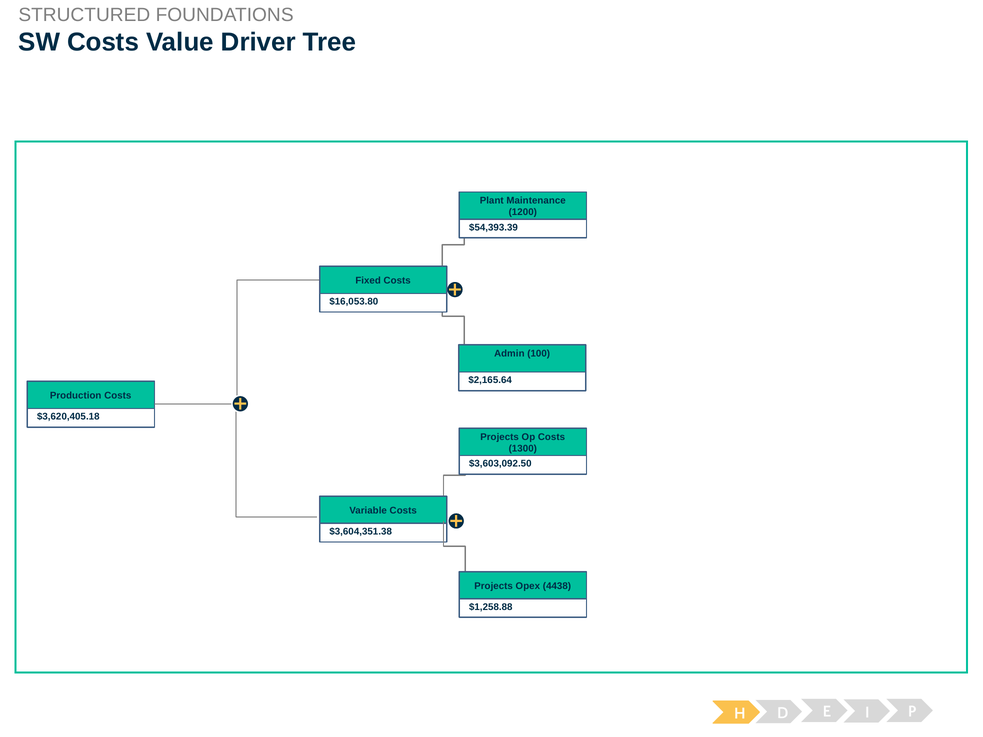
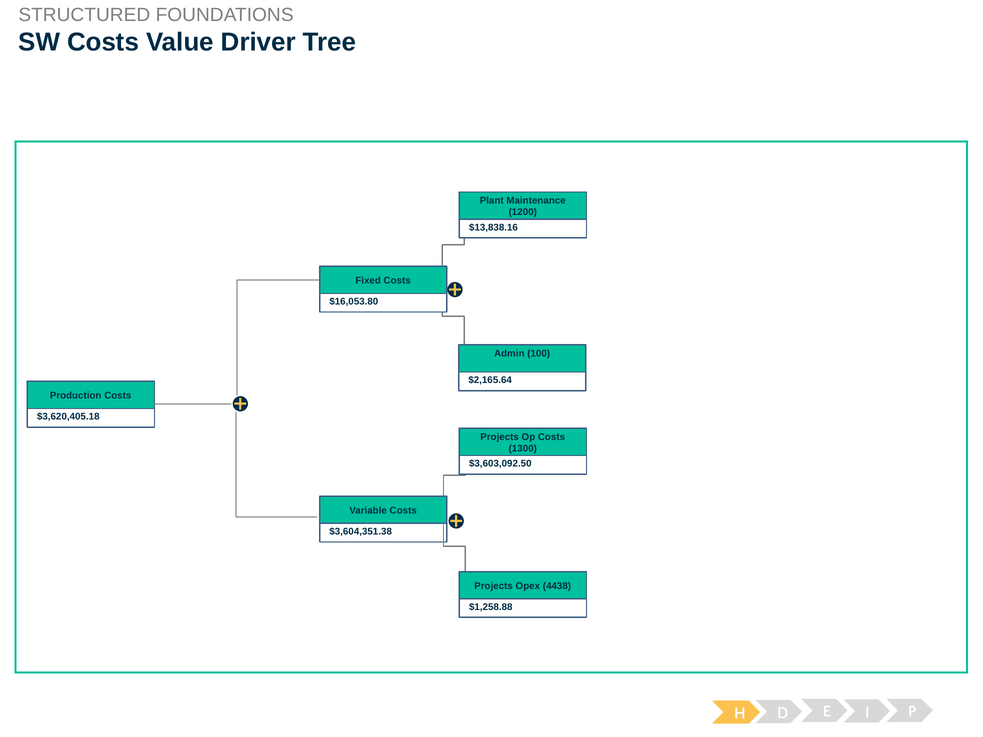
$54,393.39: $54,393.39 -> $13,838.16
